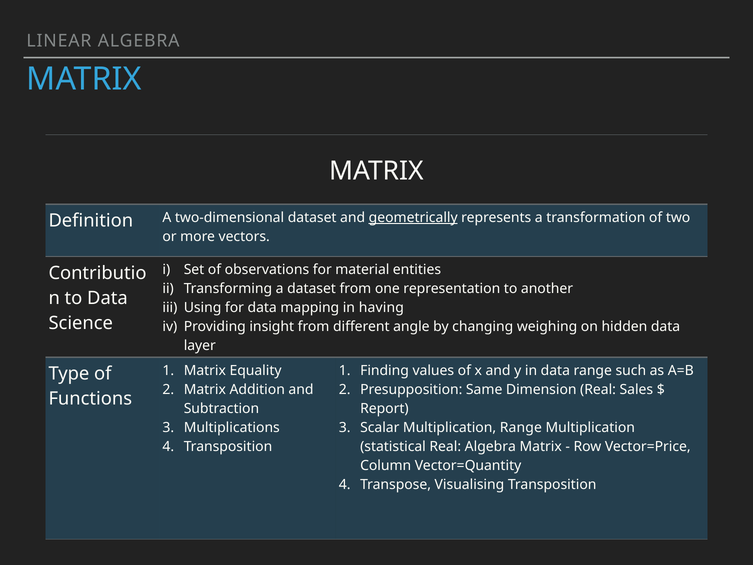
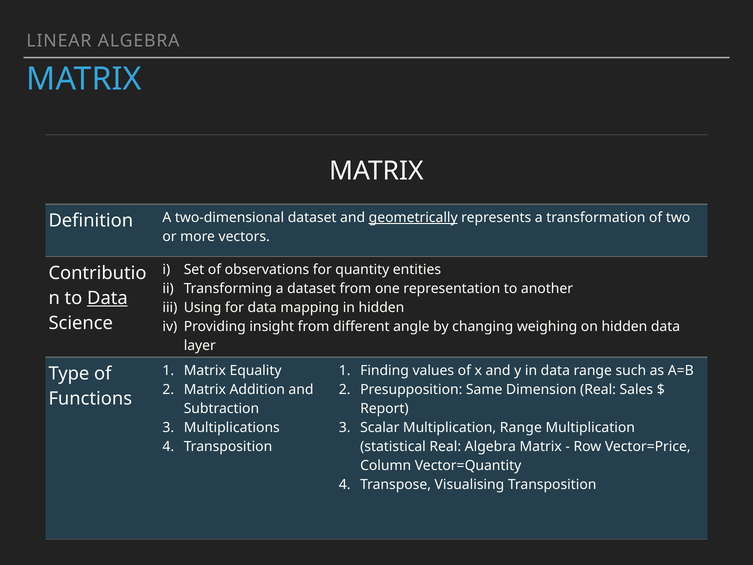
material: material -> quantity
Data at (107, 298) underline: none -> present
in having: having -> hidden
